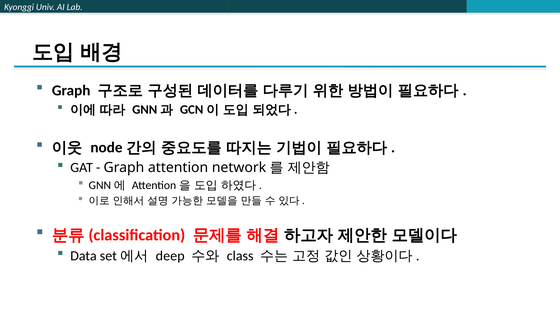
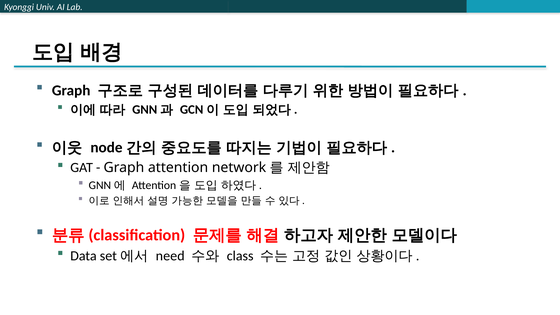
deep: deep -> need
